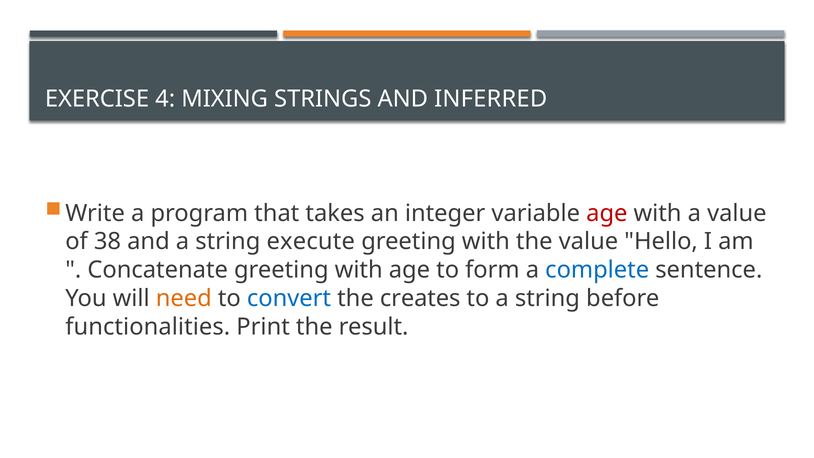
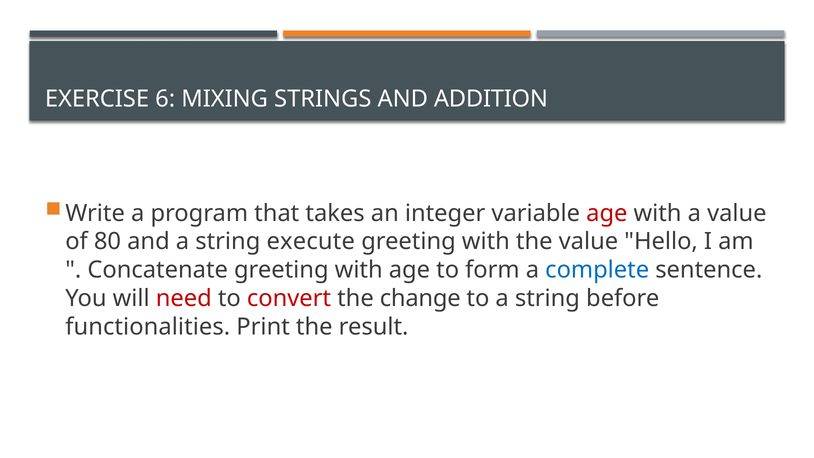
4: 4 -> 6
INFERRED: INFERRED -> ADDITION
38: 38 -> 80
need colour: orange -> red
convert colour: blue -> red
creates: creates -> change
